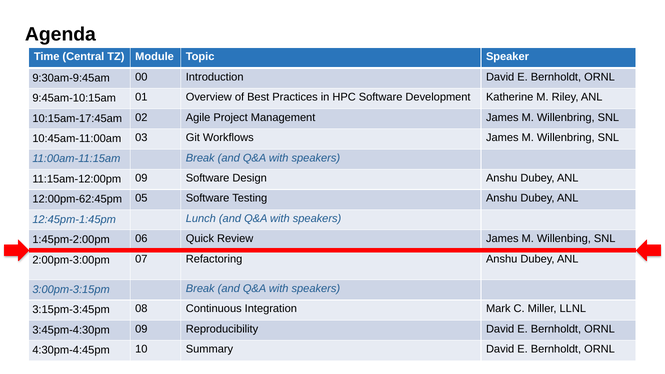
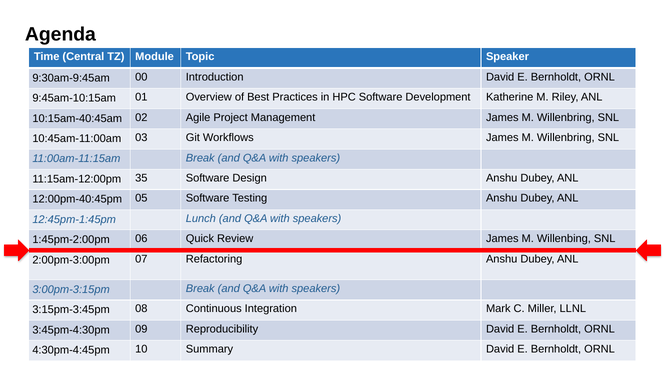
10:15am-17:45am: 10:15am-17:45am -> 10:15am-40:45am
11:15am-12:00pm 09: 09 -> 35
12:00pm-62:45pm: 12:00pm-62:45pm -> 12:00pm-40:45pm
